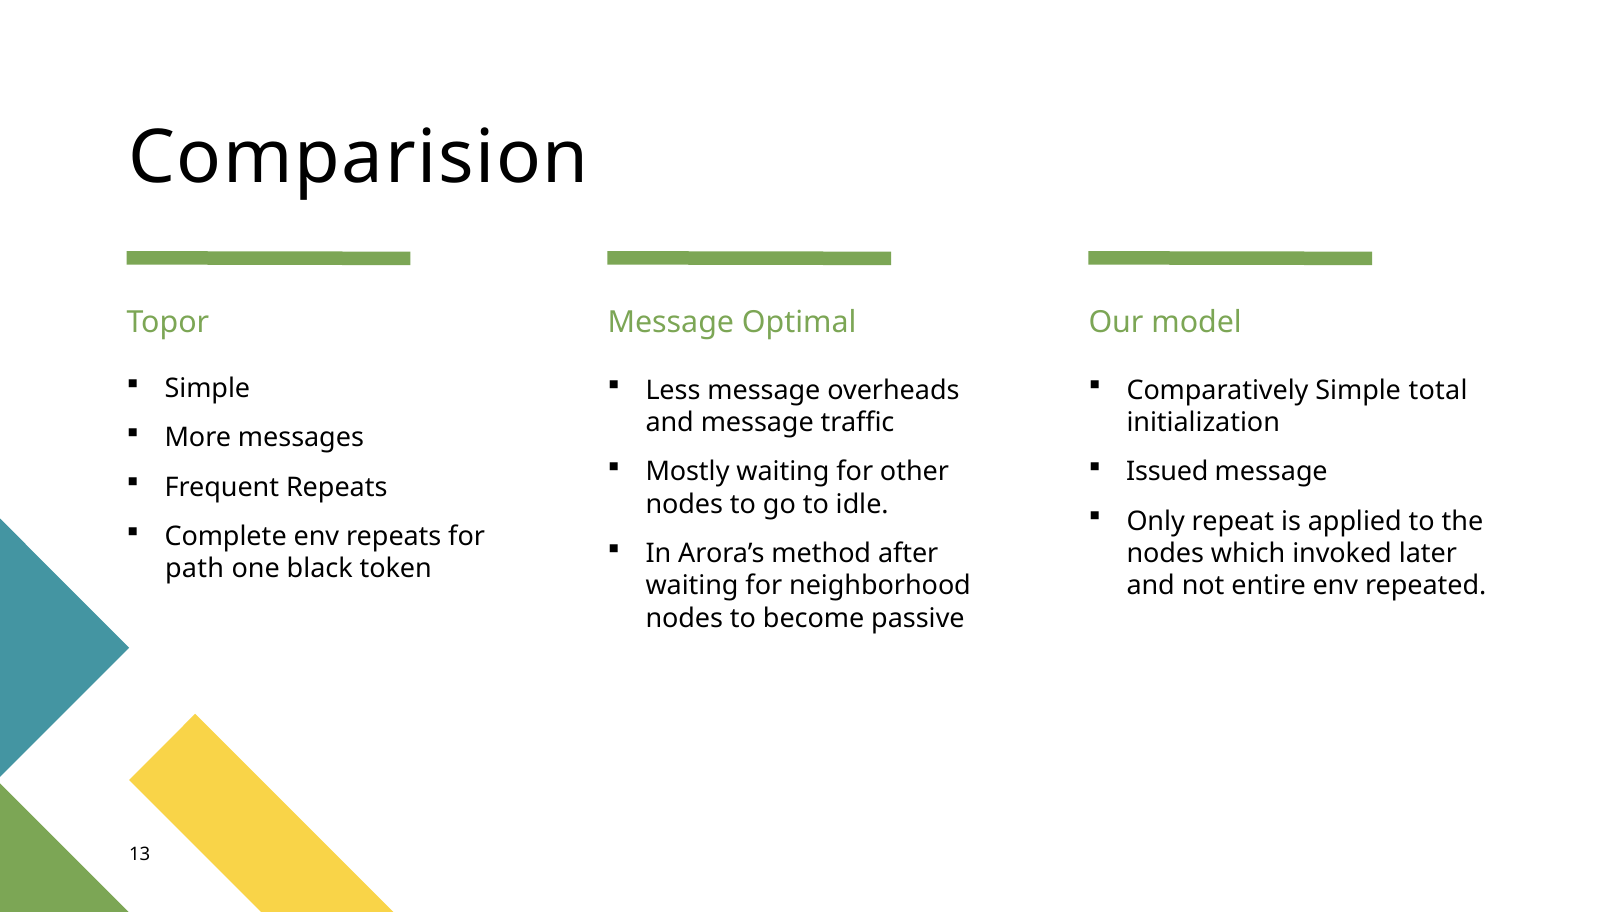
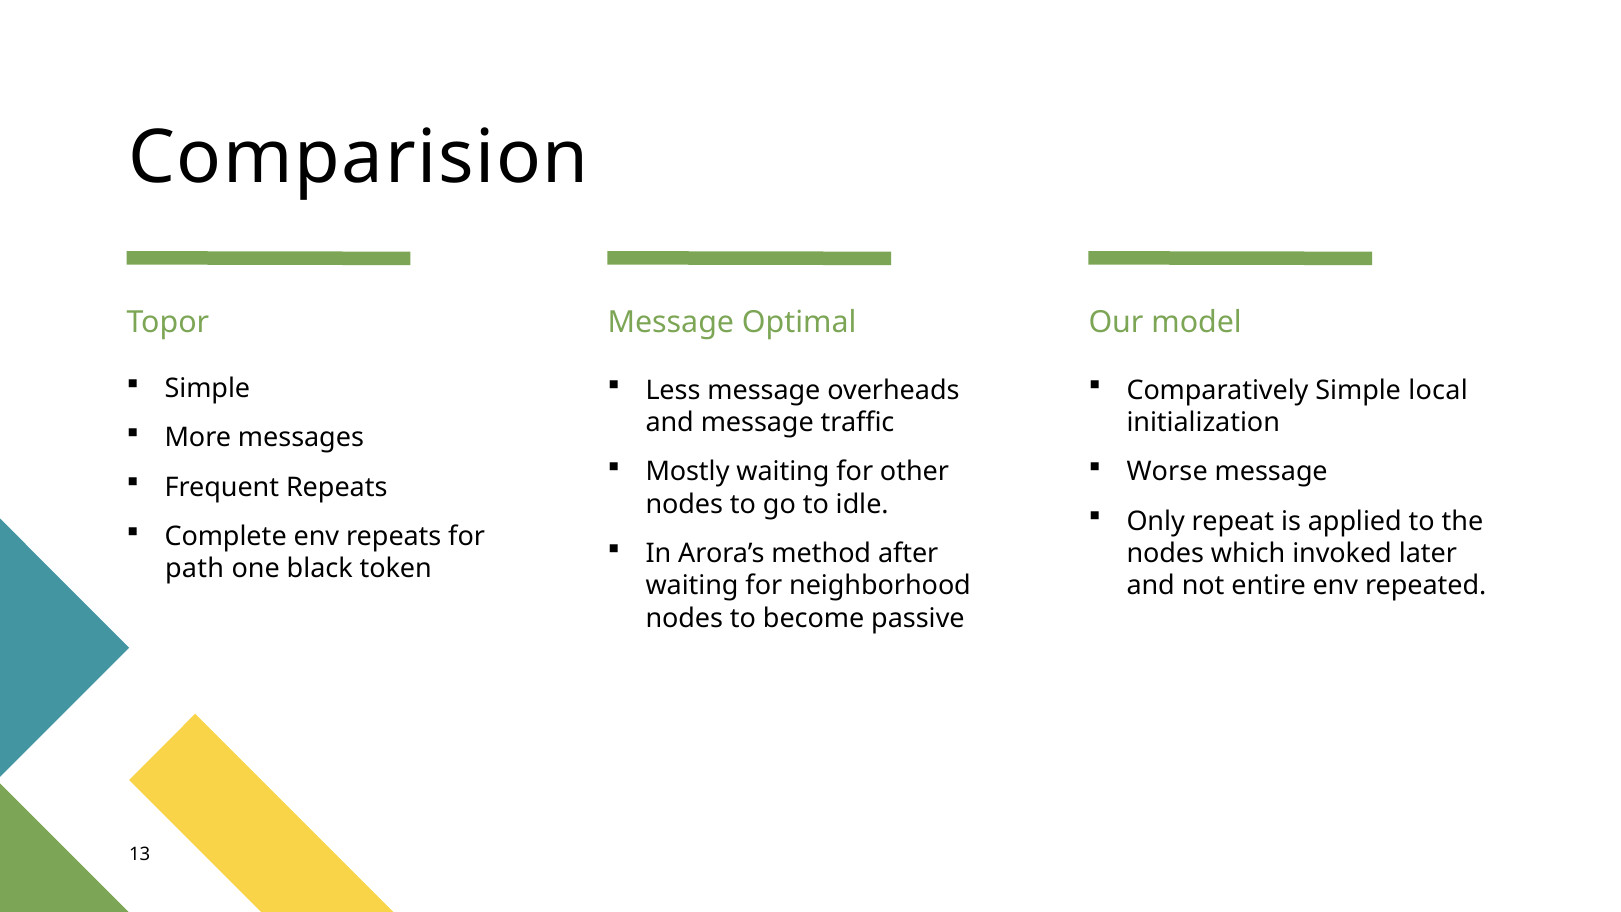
total: total -> local
Issued: Issued -> Worse
